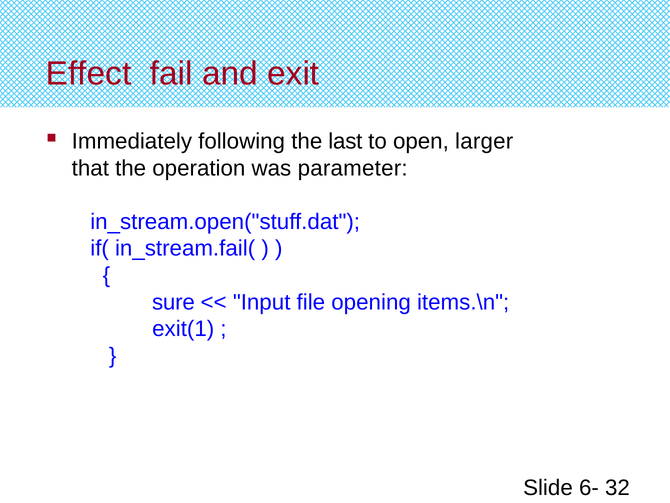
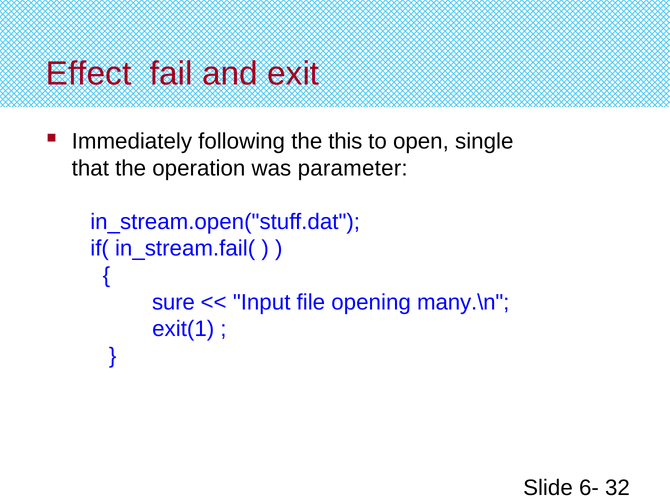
last: last -> this
larger: larger -> single
items.\n: items.\n -> many.\n
